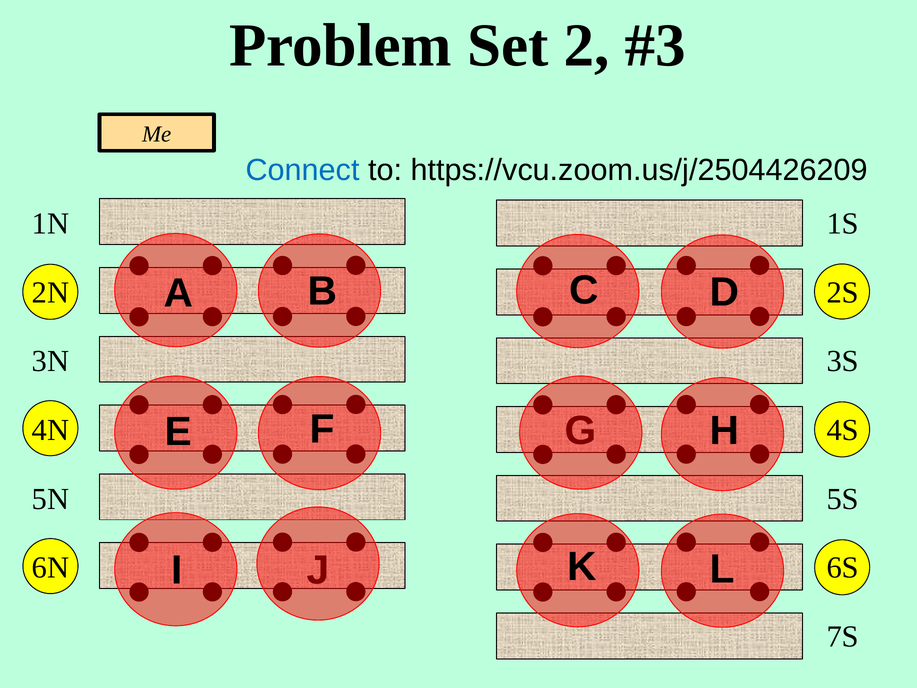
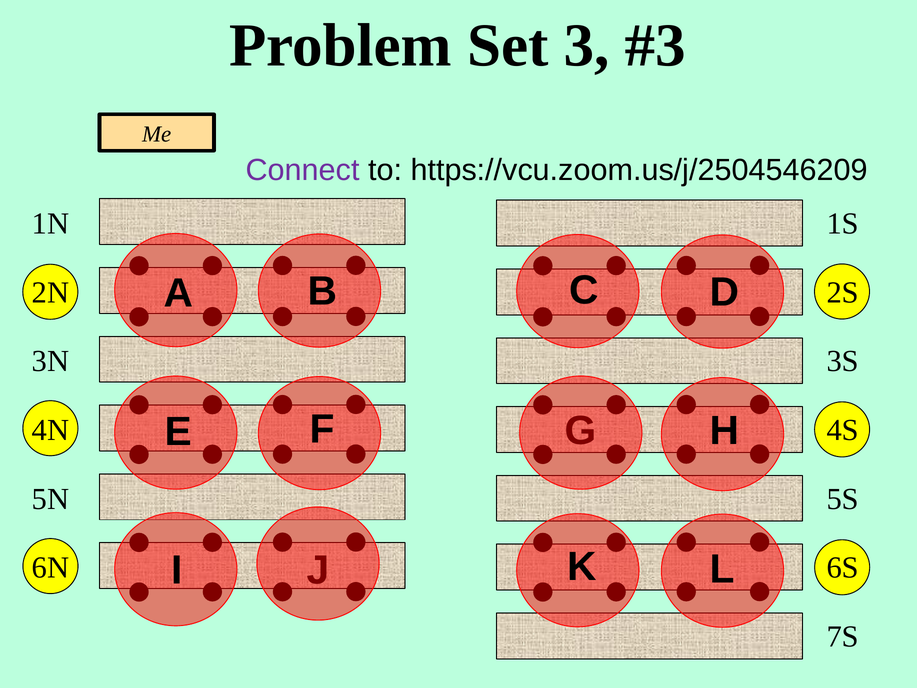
2: 2 -> 3
Connect colour: blue -> purple
https://vcu.zoom.us/j/2504426209: https://vcu.zoom.us/j/2504426209 -> https://vcu.zoom.us/j/2504546209
